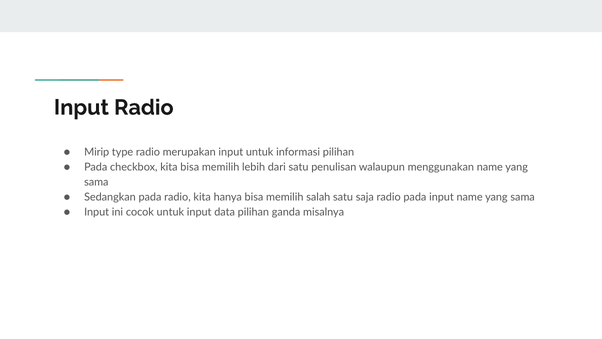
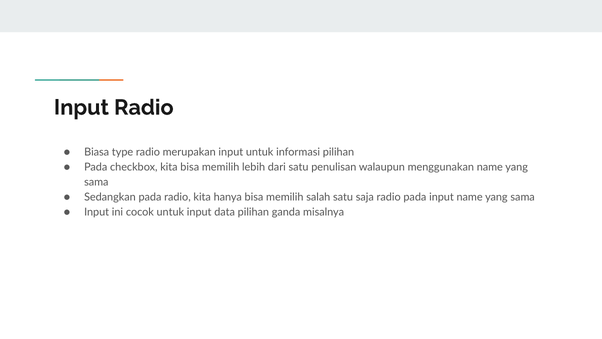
Mirip: Mirip -> Biasa
